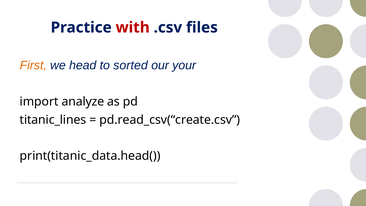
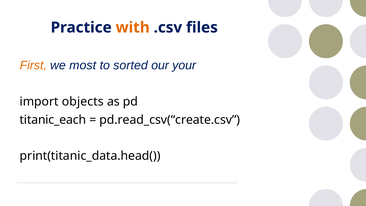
with colour: red -> orange
head: head -> most
analyze: analyze -> objects
titanic_lines: titanic_lines -> titanic_each
